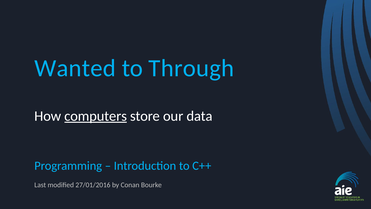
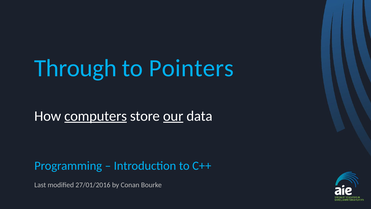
Wanted: Wanted -> Through
Through: Through -> Pointers
our underline: none -> present
